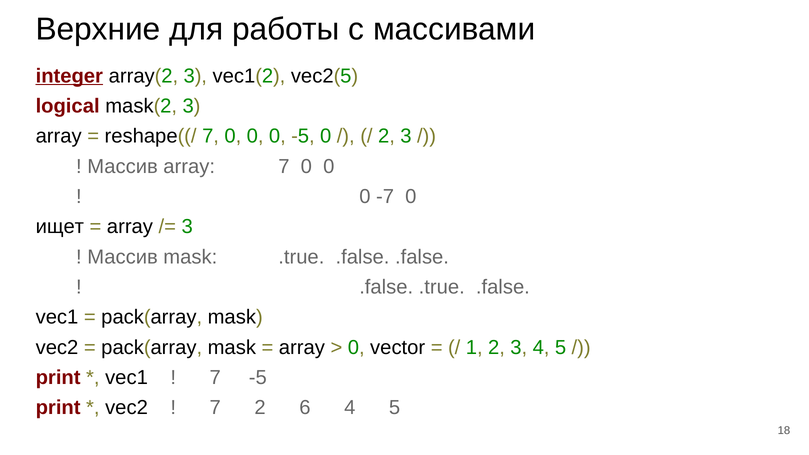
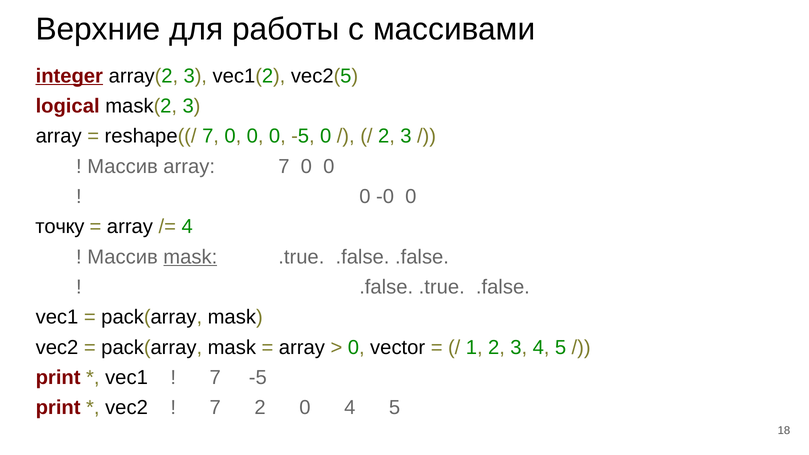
-7: -7 -> -0
ищет: ищет -> точку
3 at (187, 227): 3 -> 4
mask at (190, 257) underline: none -> present
2 6: 6 -> 0
